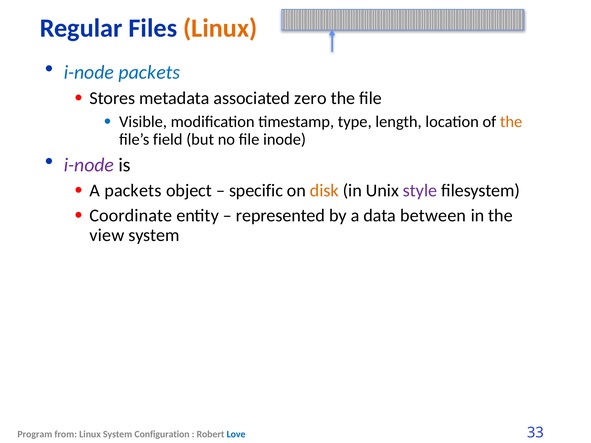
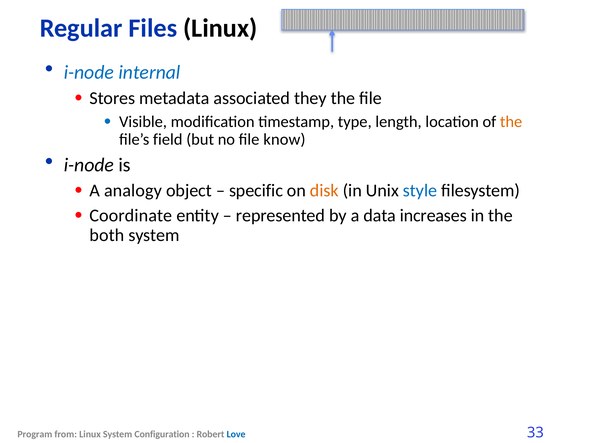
Linux at (220, 28) colour: orange -> black
i-node packets: packets -> internal
zero: zero -> they
inode: inode -> know
i-node at (89, 165) colour: purple -> black
A packets: packets -> analogy
style colour: purple -> blue
between: between -> increases
view: view -> both
